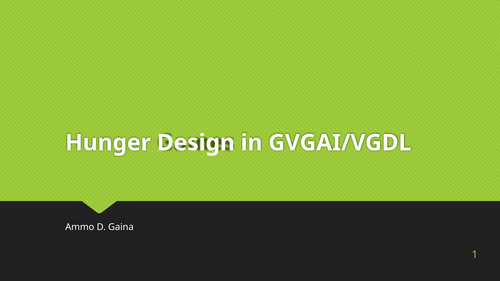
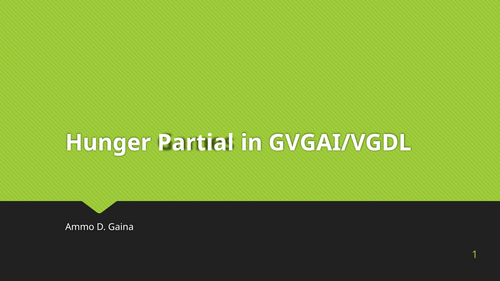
Design: Design -> Partial
